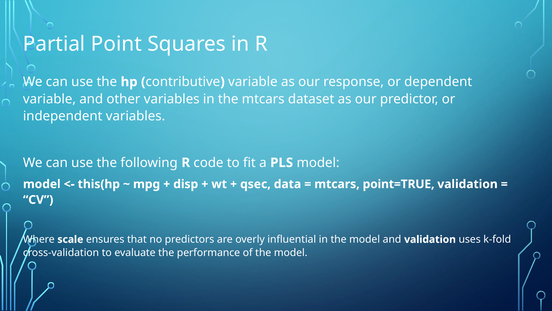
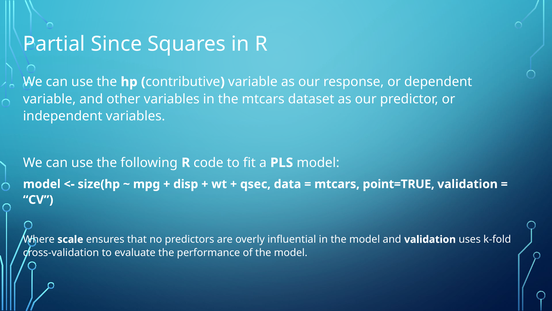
Point: Point -> Since
this(hp: this(hp -> size(hp
